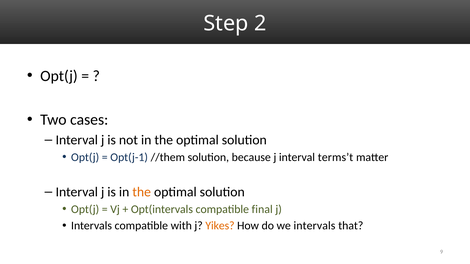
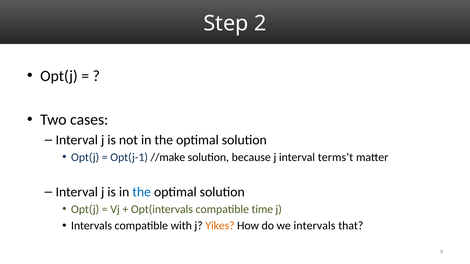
//them: //them -> //make
the at (142, 192) colour: orange -> blue
final: final -> time
